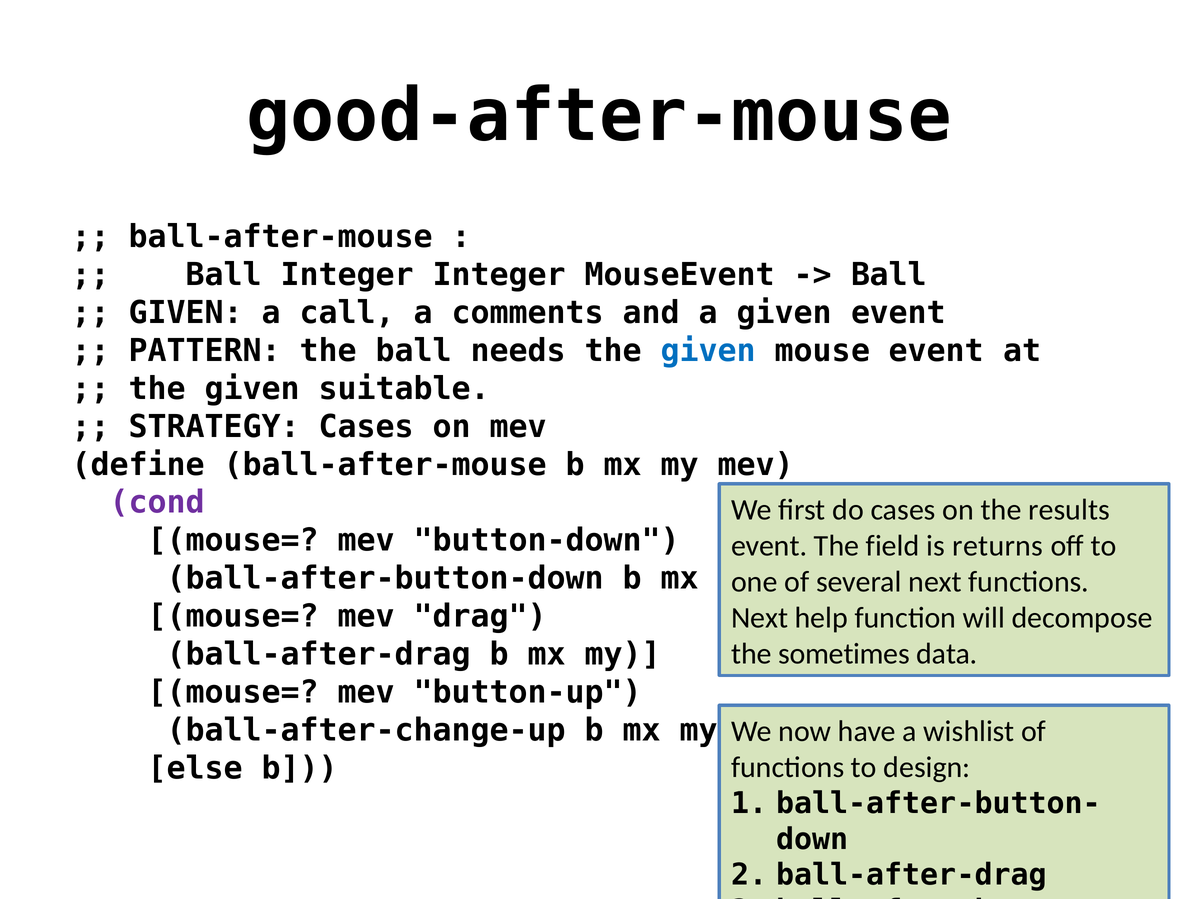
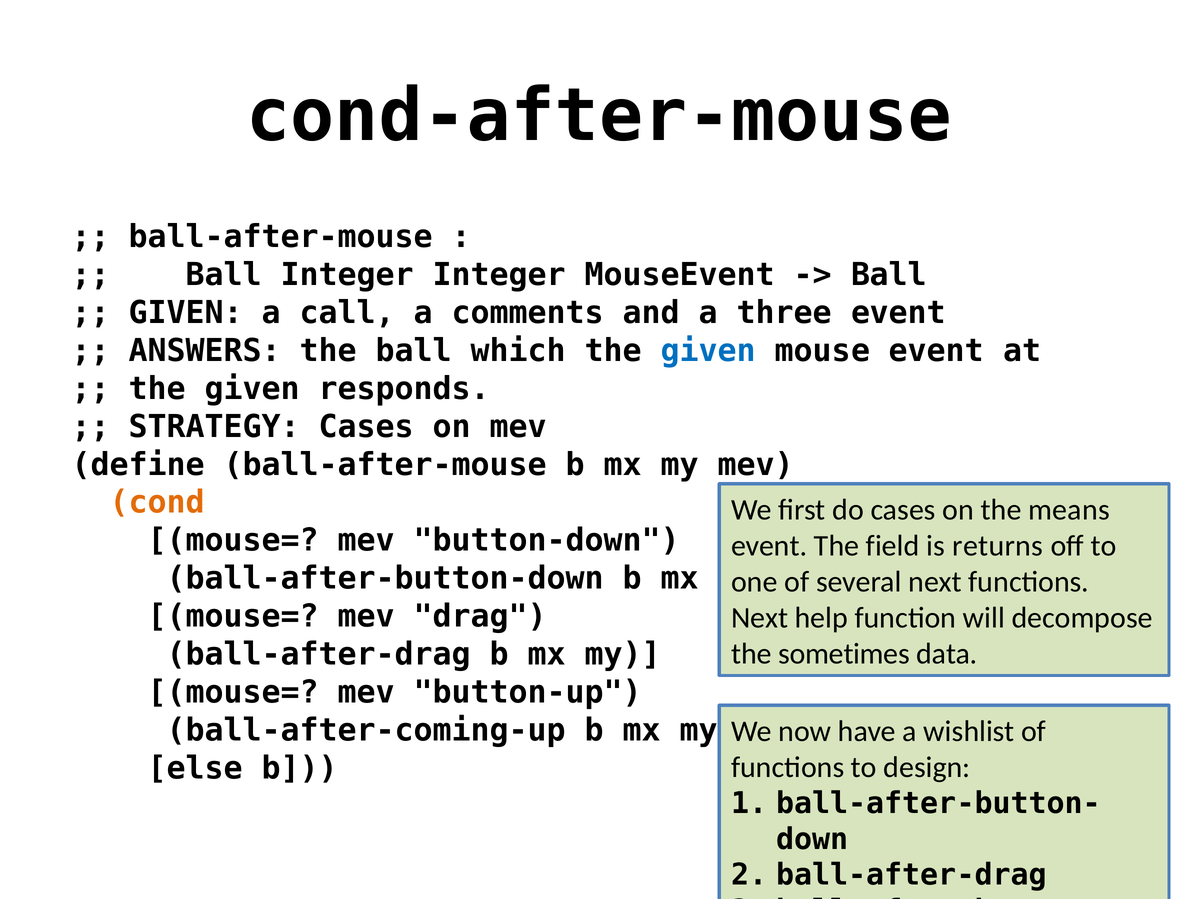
good-after-mouse: good-after-mouse -> cond-after-mouse
a given: given -> three
PATTERN: PATTERN -> ANSWERS
needs: needs -> which
suitable: suitable -> responds
cond colour: purple -> orange
results: results -> means
ball-after-change-up: ball-after-change-up -> ball-after-coming-up
